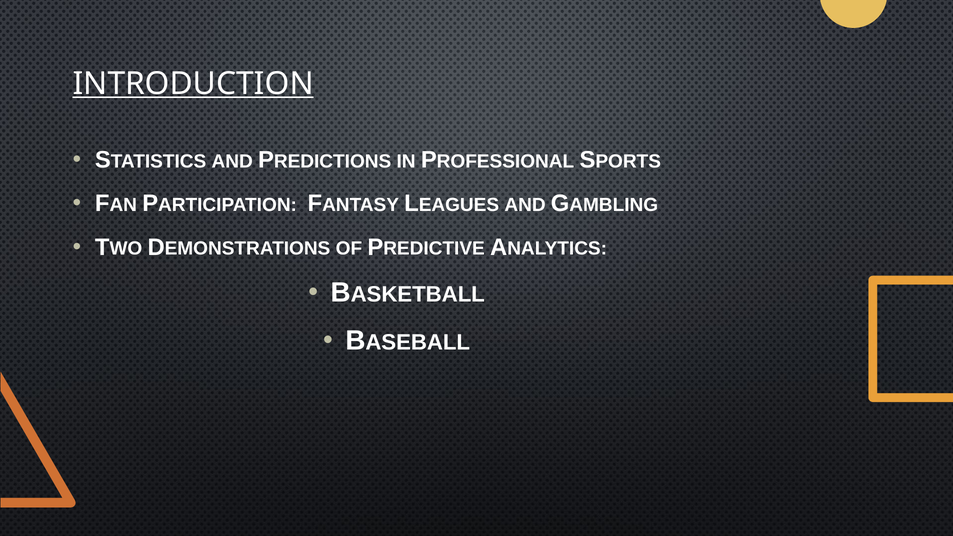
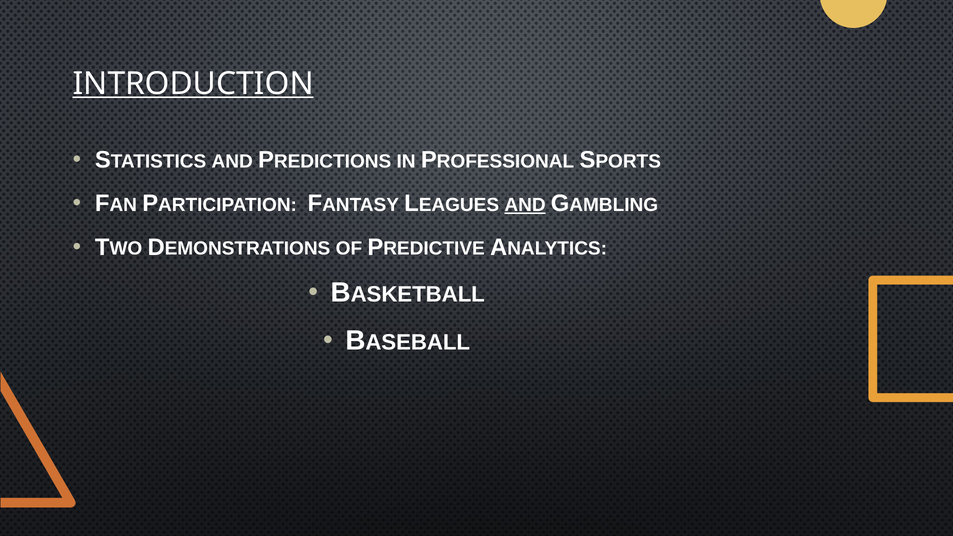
AND at (525, 205) underline: none -> present
